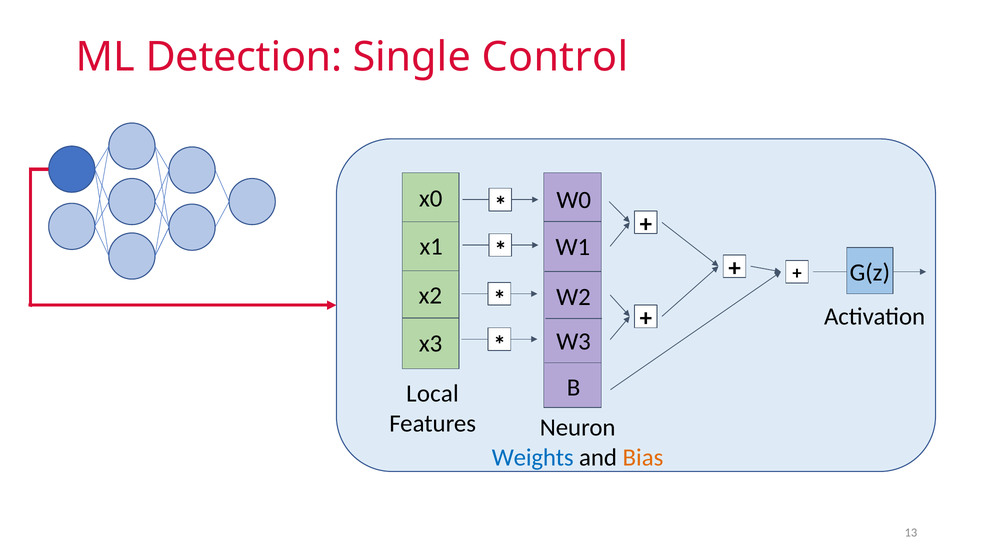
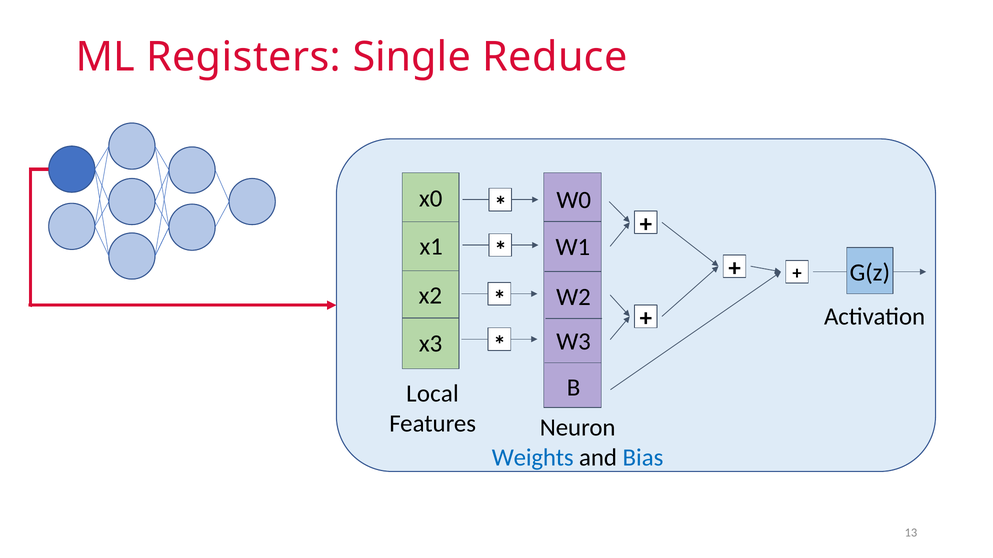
Detection: Detection -> Registers
Control: Control -> Reduce
Bias colour: orange -> blue
